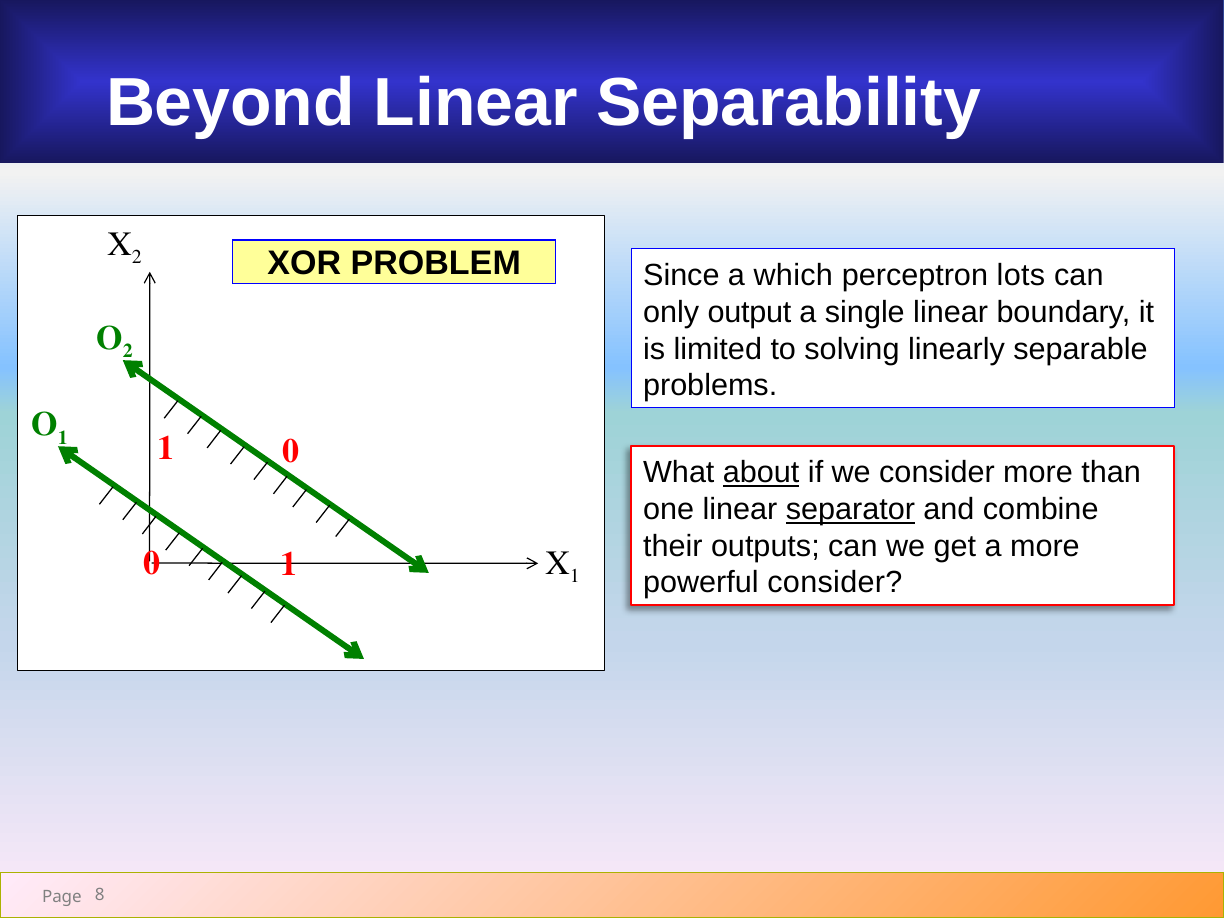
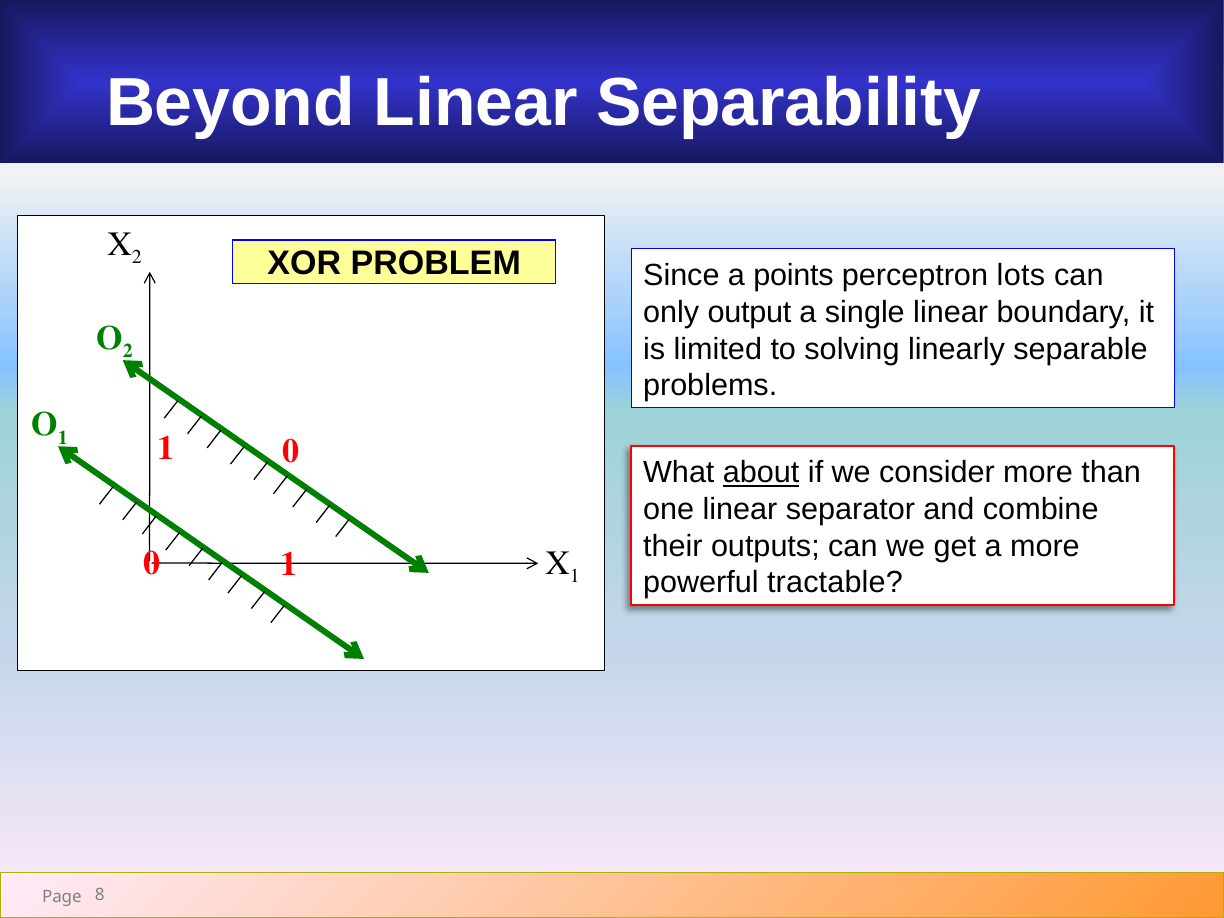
which: which -> points
separator underline: present -> none
powerful consider: consider -> tractable
